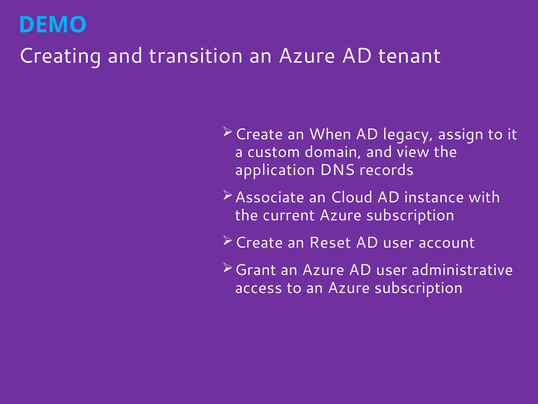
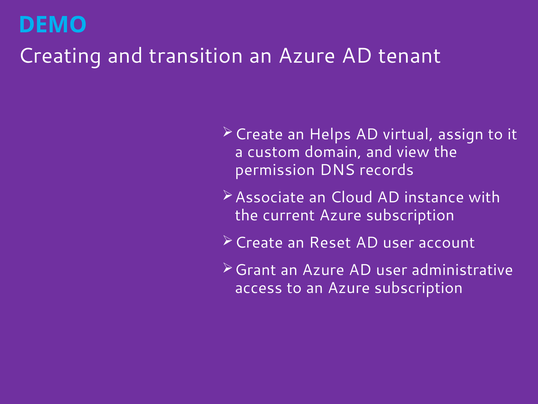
When: When -> Helps
legacy: legacy -> virtual
application: application -> permission
